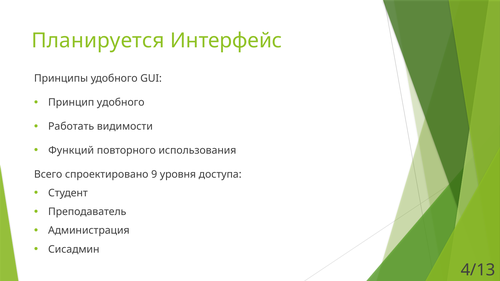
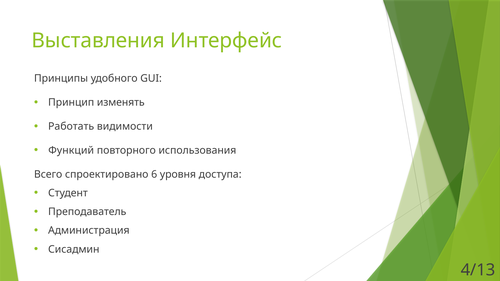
Планируется: Планируется -> Выставления
Принцип удобного: удобного -> изменять
9: 9 -> 6
